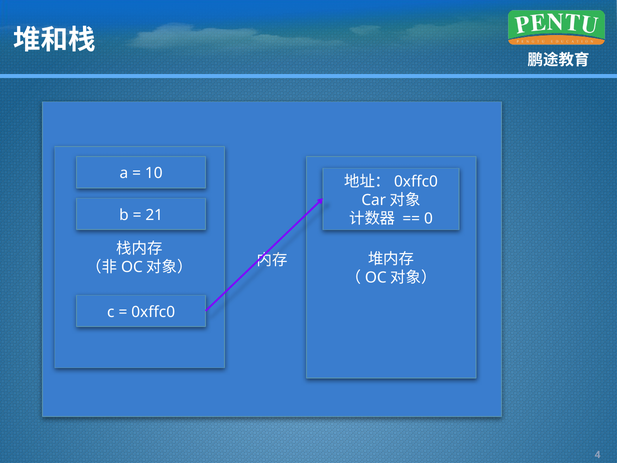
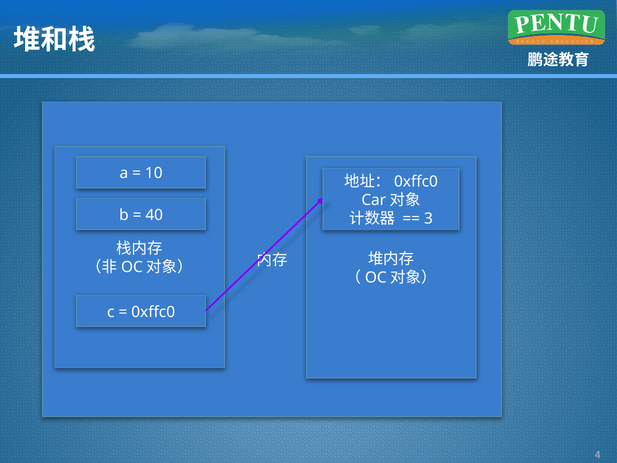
21: 21 -> 40
0: 0 -> 3
